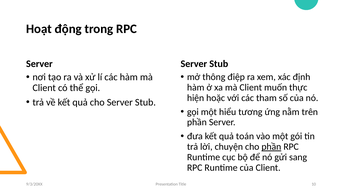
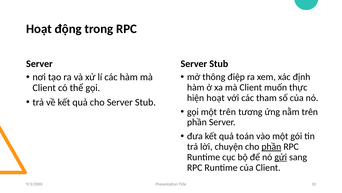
hiện hoặc: hoặc -> hoạt
một hiểu: hiểu -> trên
gửi underline: none -> present
